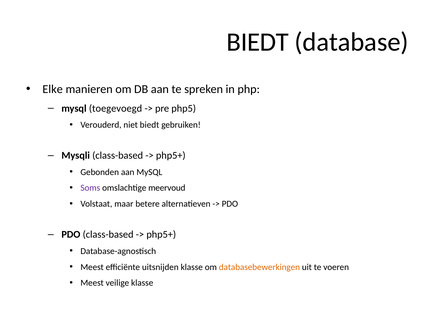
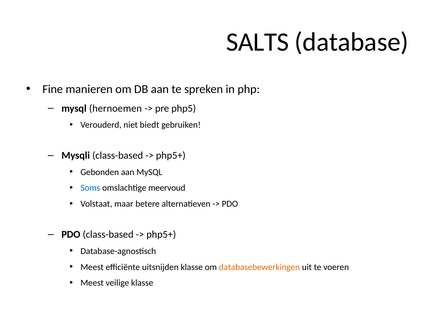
BIEDT at (258, 42): BIEDT -> SALTS
Elke: Elke -> Fine
toegevoegd: toegevoegd -> hernoemen
Soms colour: purple -> blue
